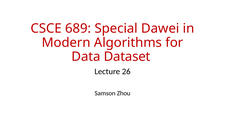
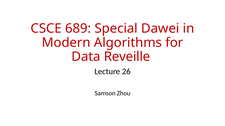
Dataset: Dataset -> Reveille
